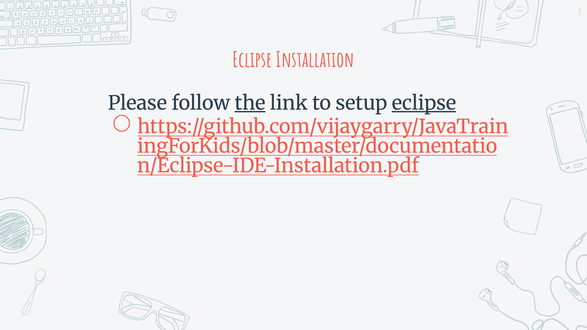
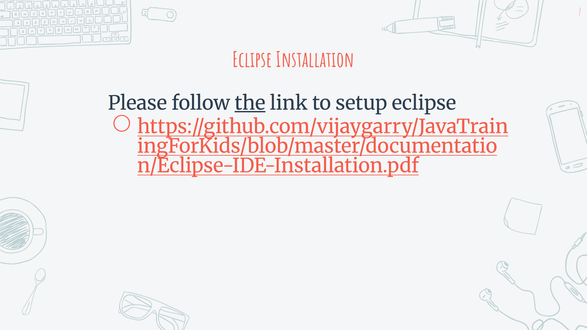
eclipse at (424, 103) underline: present -> none
